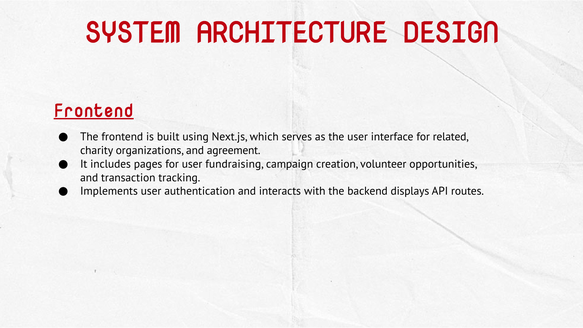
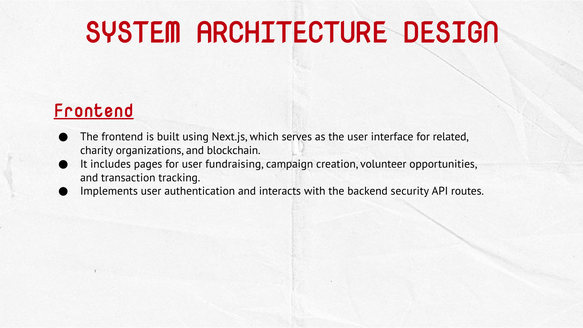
agreement: agreement -> blockchain
displays: displays -> security
